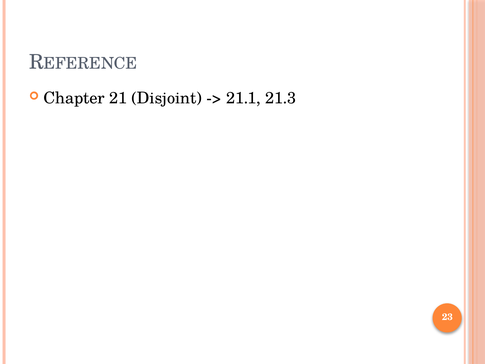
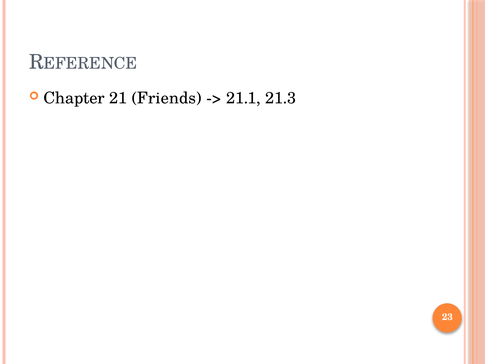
Disjoint: Disjoint -> Friends
